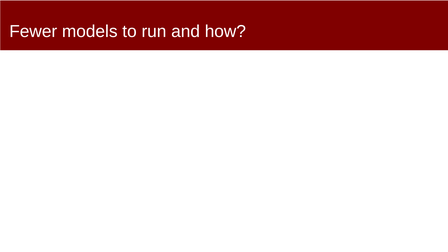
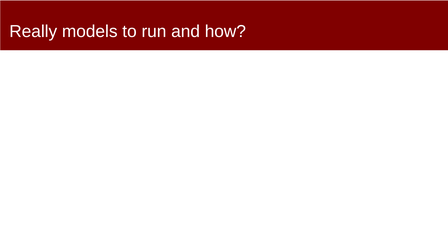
Fewer: Fewer -> Really
